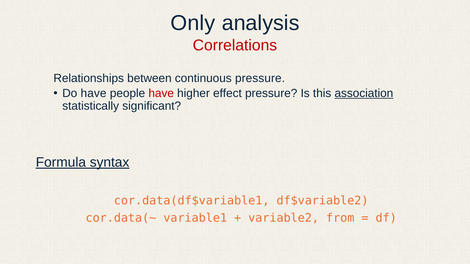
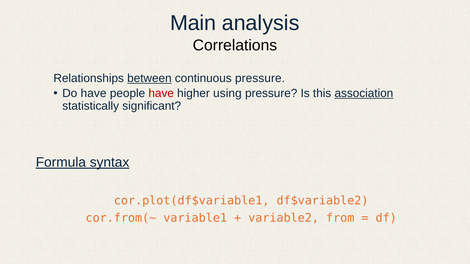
Only: Only -> Main
Correlations colour: red -> black
between underline: none -> present
effect: effect -> using
cor.data(df$variable1: cor.data(df$variable1 -> cor.plot(df$variable1
cor.data(~: cor.data(~ -> cor.from(~
